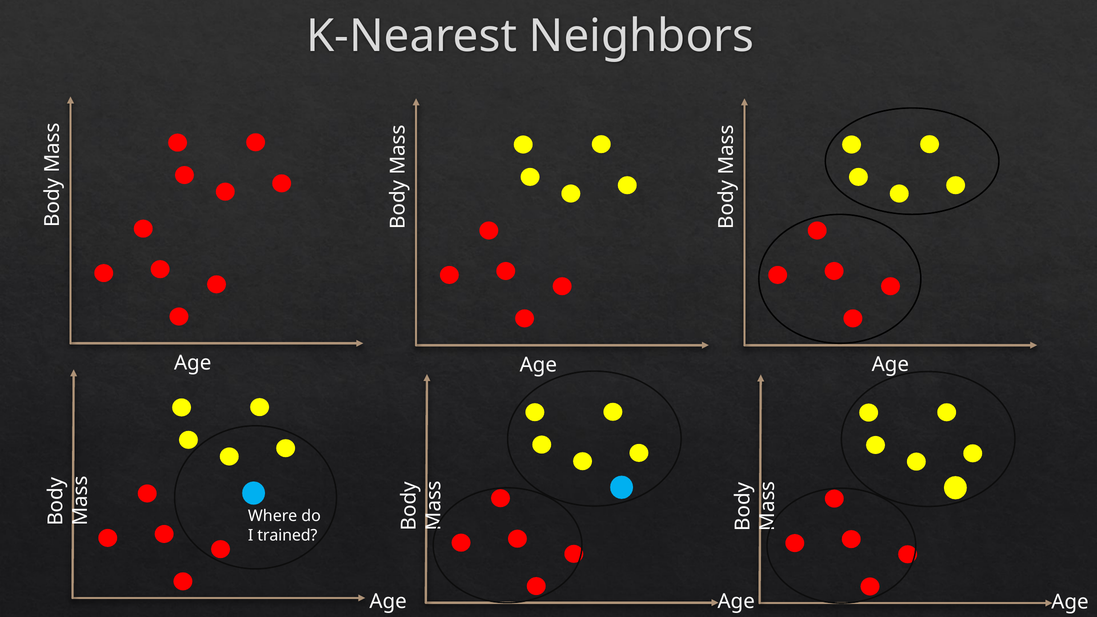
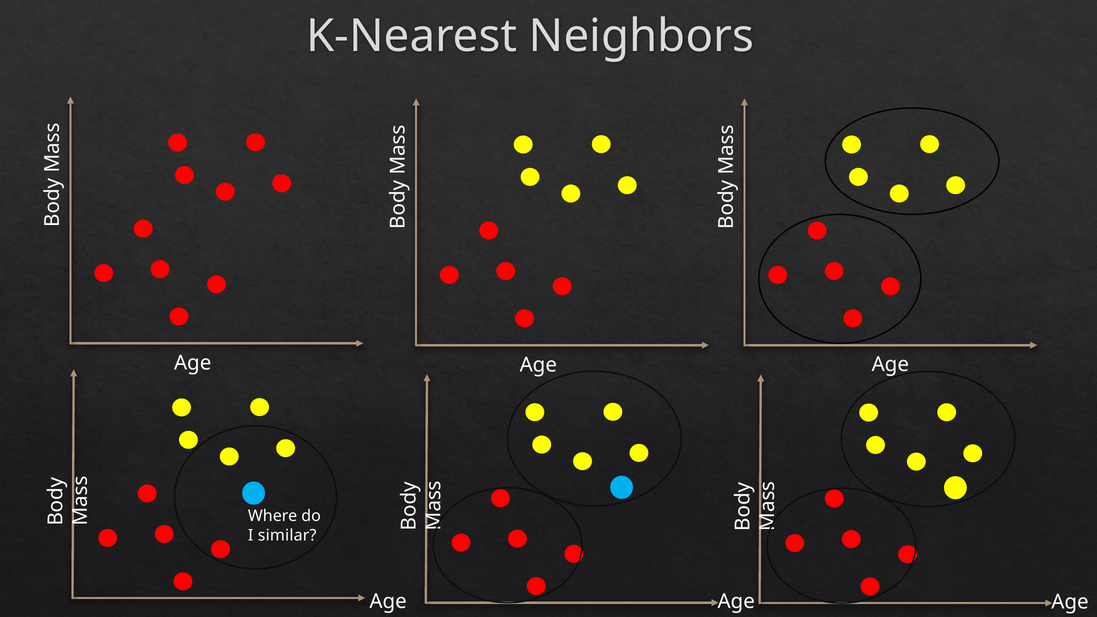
trained: trained -> similar
